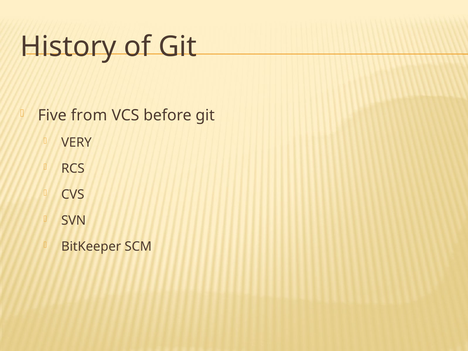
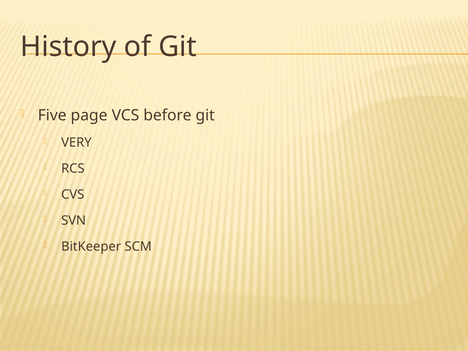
from: from -> page
